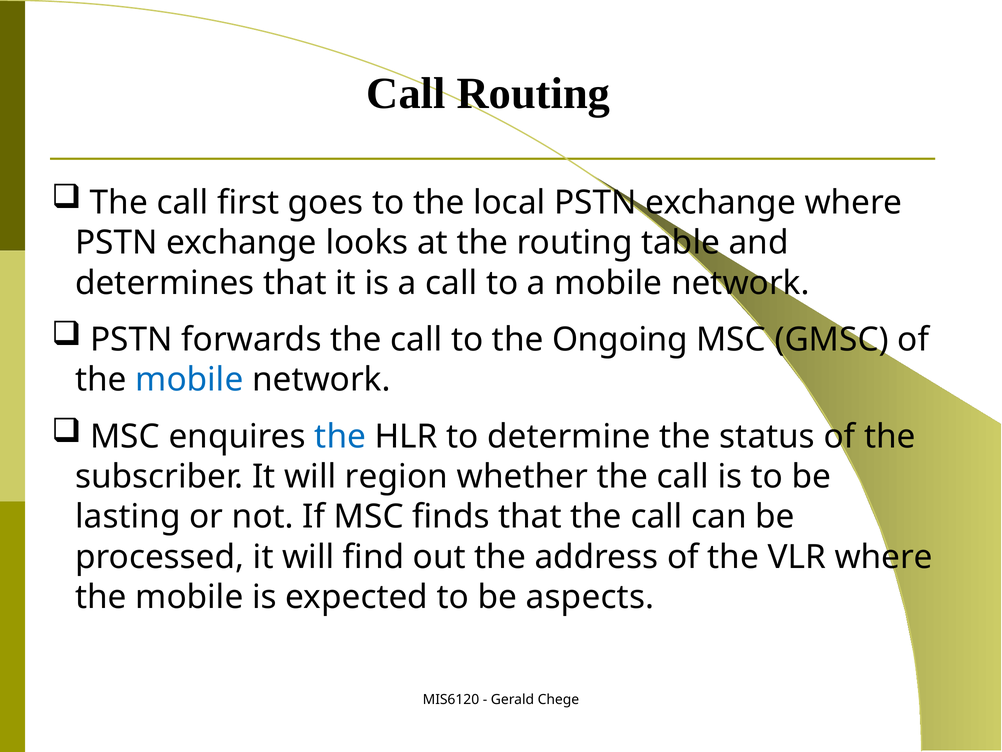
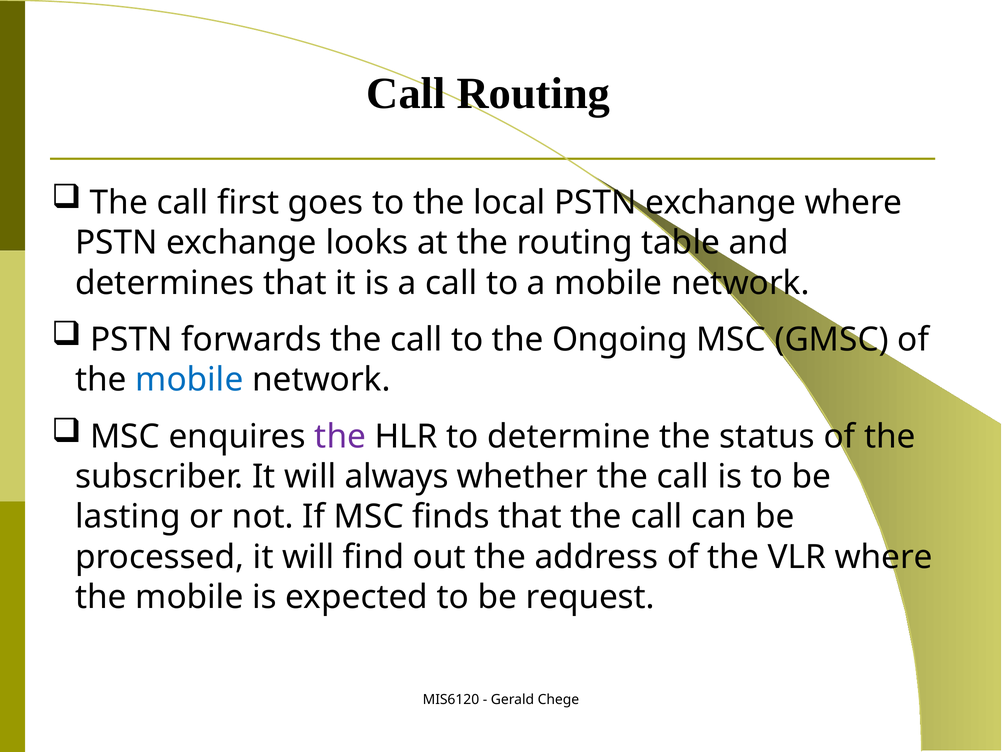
the at (340, 436) colour: blue -> purple
region: region -> always
aspects: aspects -> request
